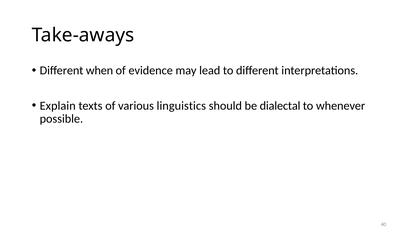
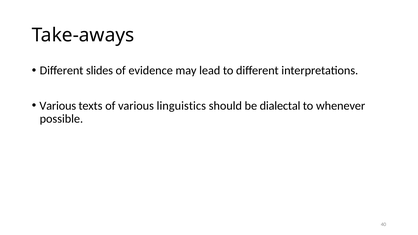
when: when -> slides
Explain at (58, 106): Explain -> Various
